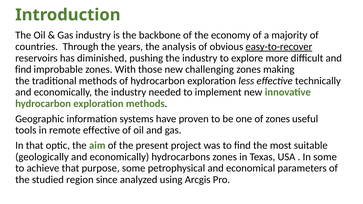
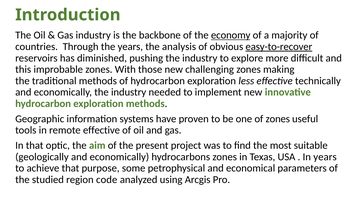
economy underline: none -> present
find at (23, 69): find -> this
In some: some -> years
since: since -> code
